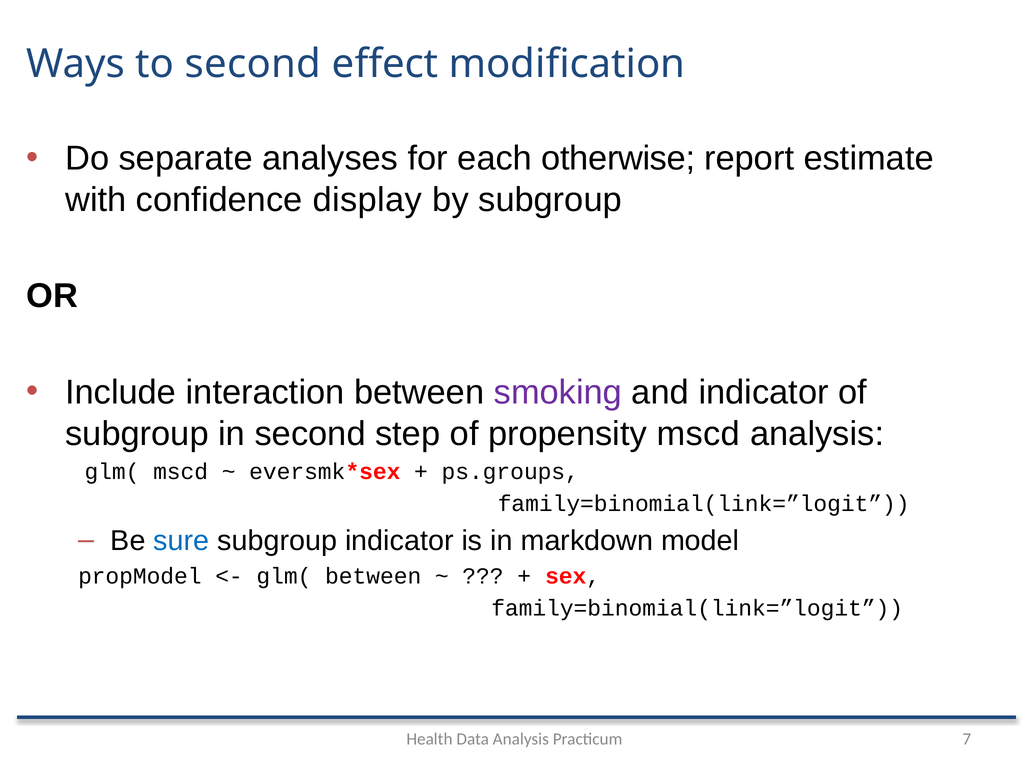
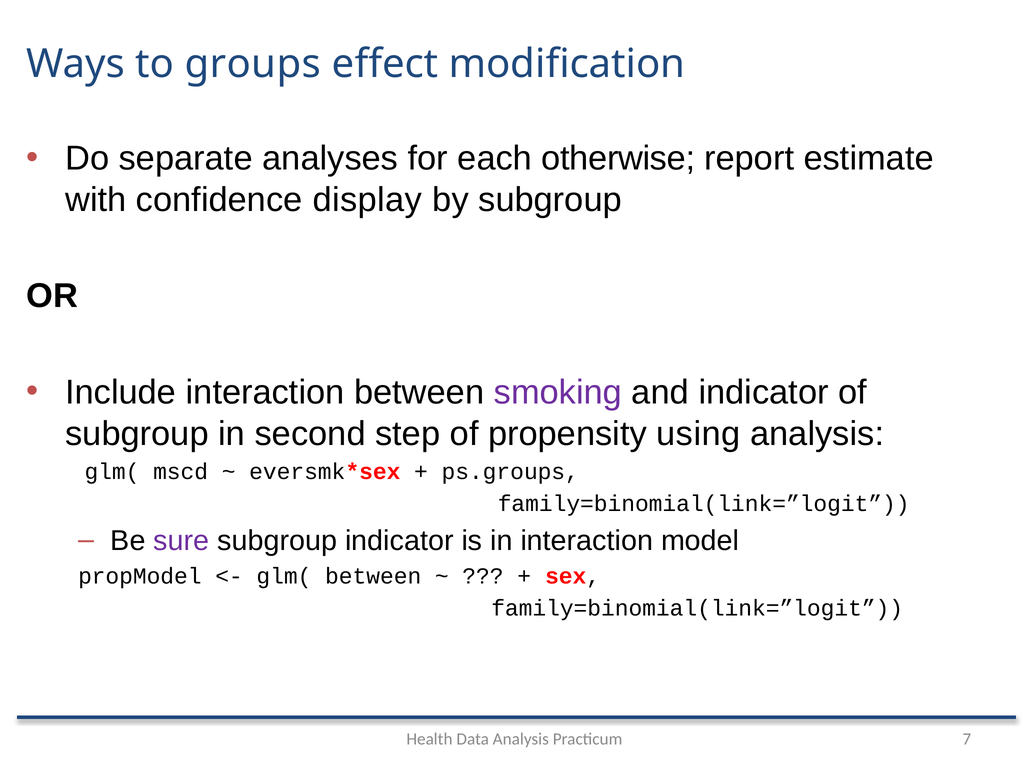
to second: second -> groups
propensity mscd: mscd -> using
sure colour: blue -> purple
in markdown: markdown -> interaction
